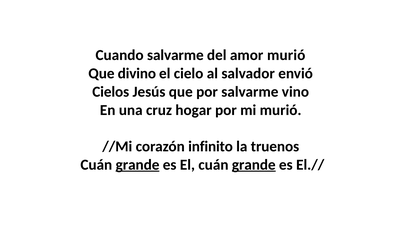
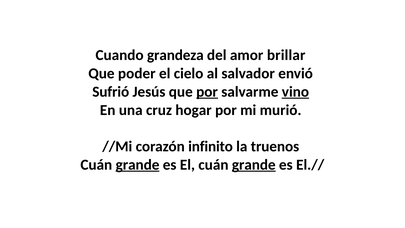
Cuando salvarme: salvarme -> grandeza
amor murió: murió -> brillar
divino: divino -> poder
Cielos: Cielos -> Sufrió
por at (207, 92) underline: none -> present
vino underline: none -> present
